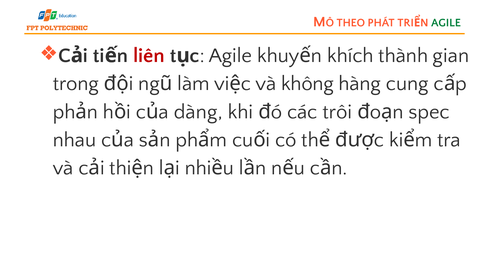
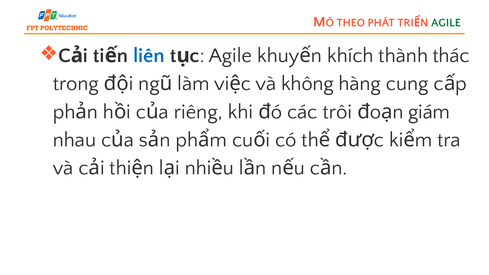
liên colour: red -> blue
gian: gian -> thác
dàng: dàng -> riêng
spec: spec -> giám
